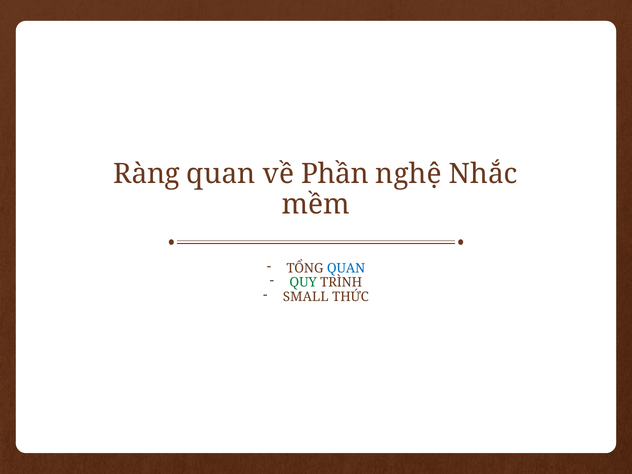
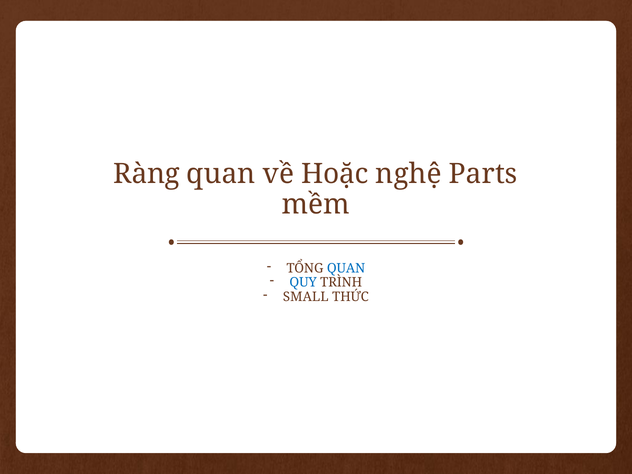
Phần: Phần -> Hoặc
Nhắc: Nhắc -> Parts
QUY colour: green -> blue
